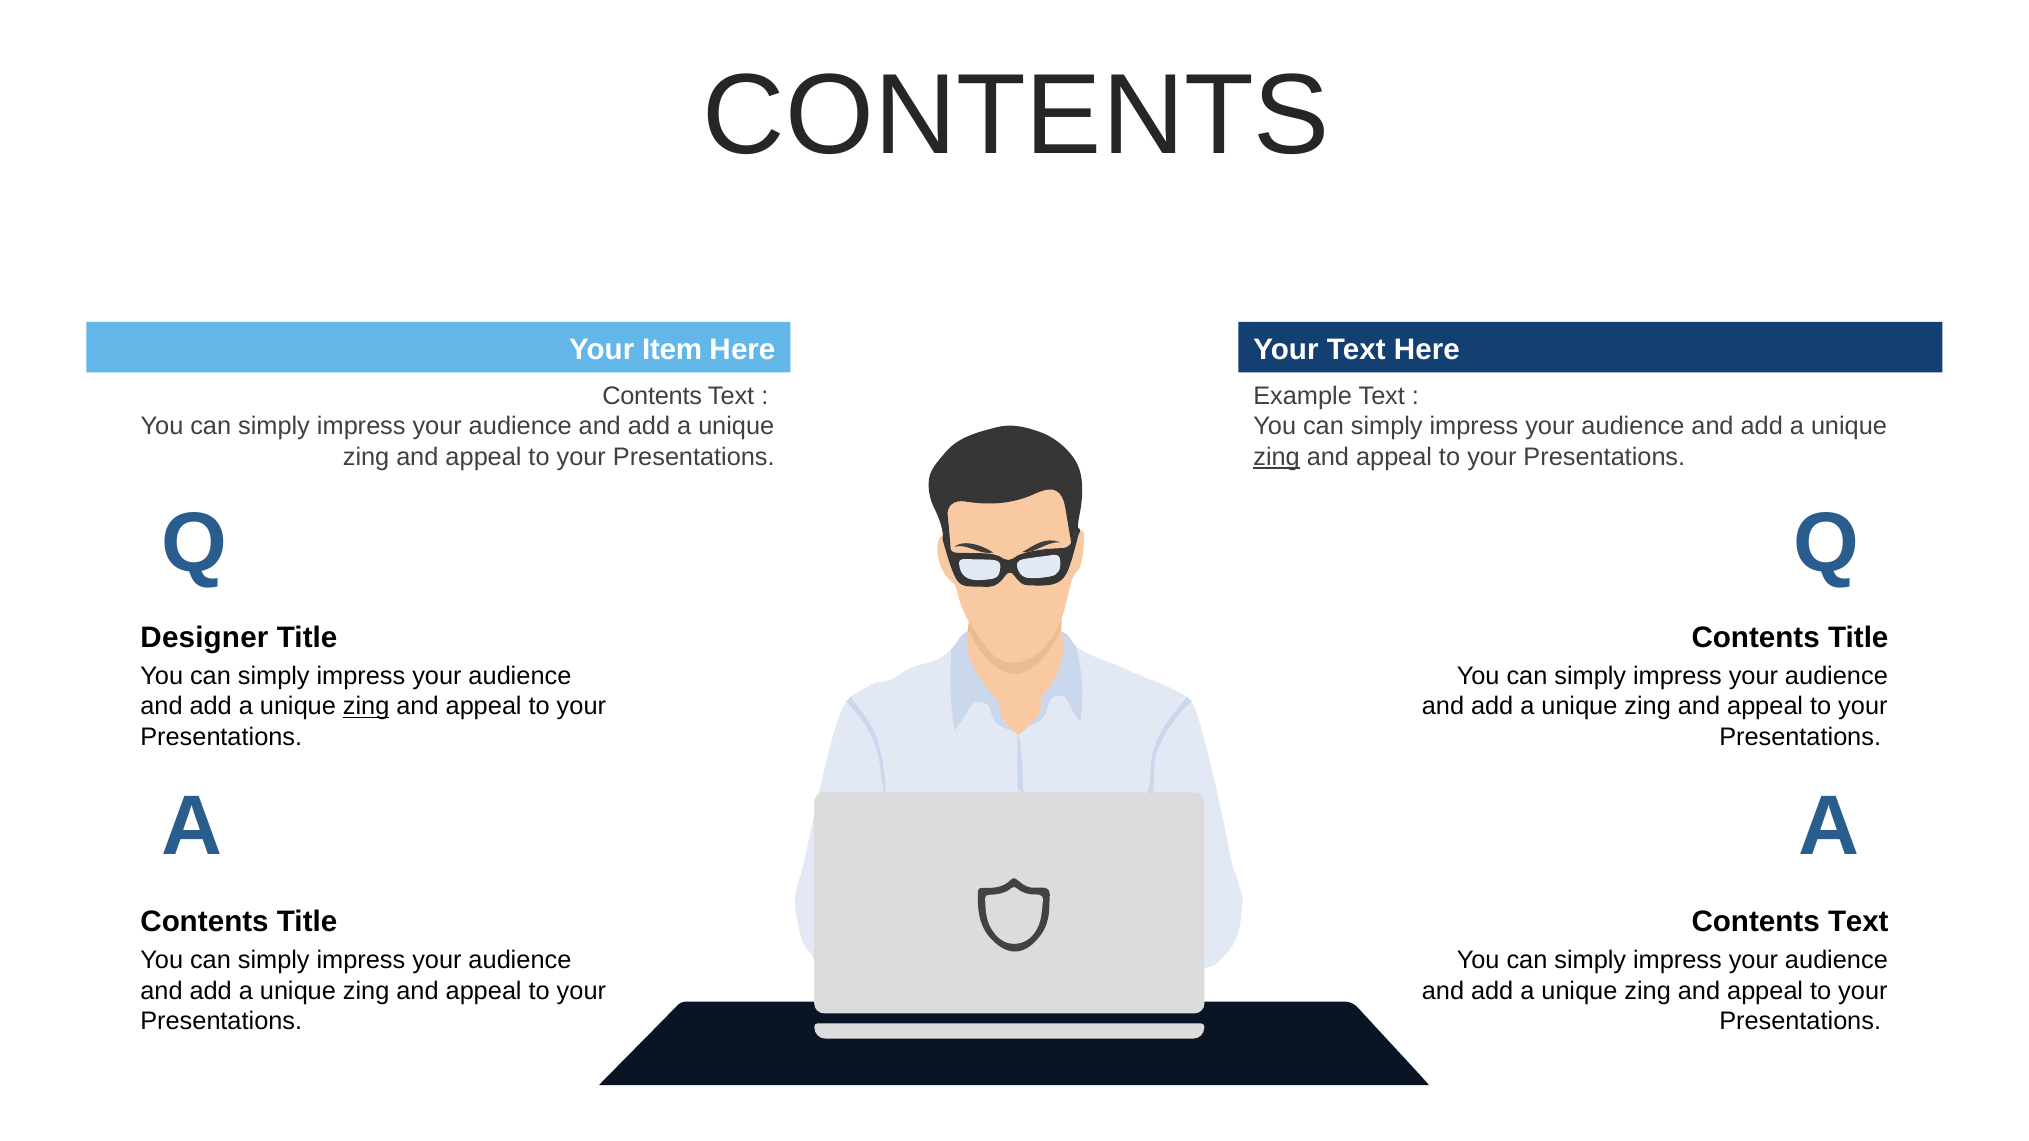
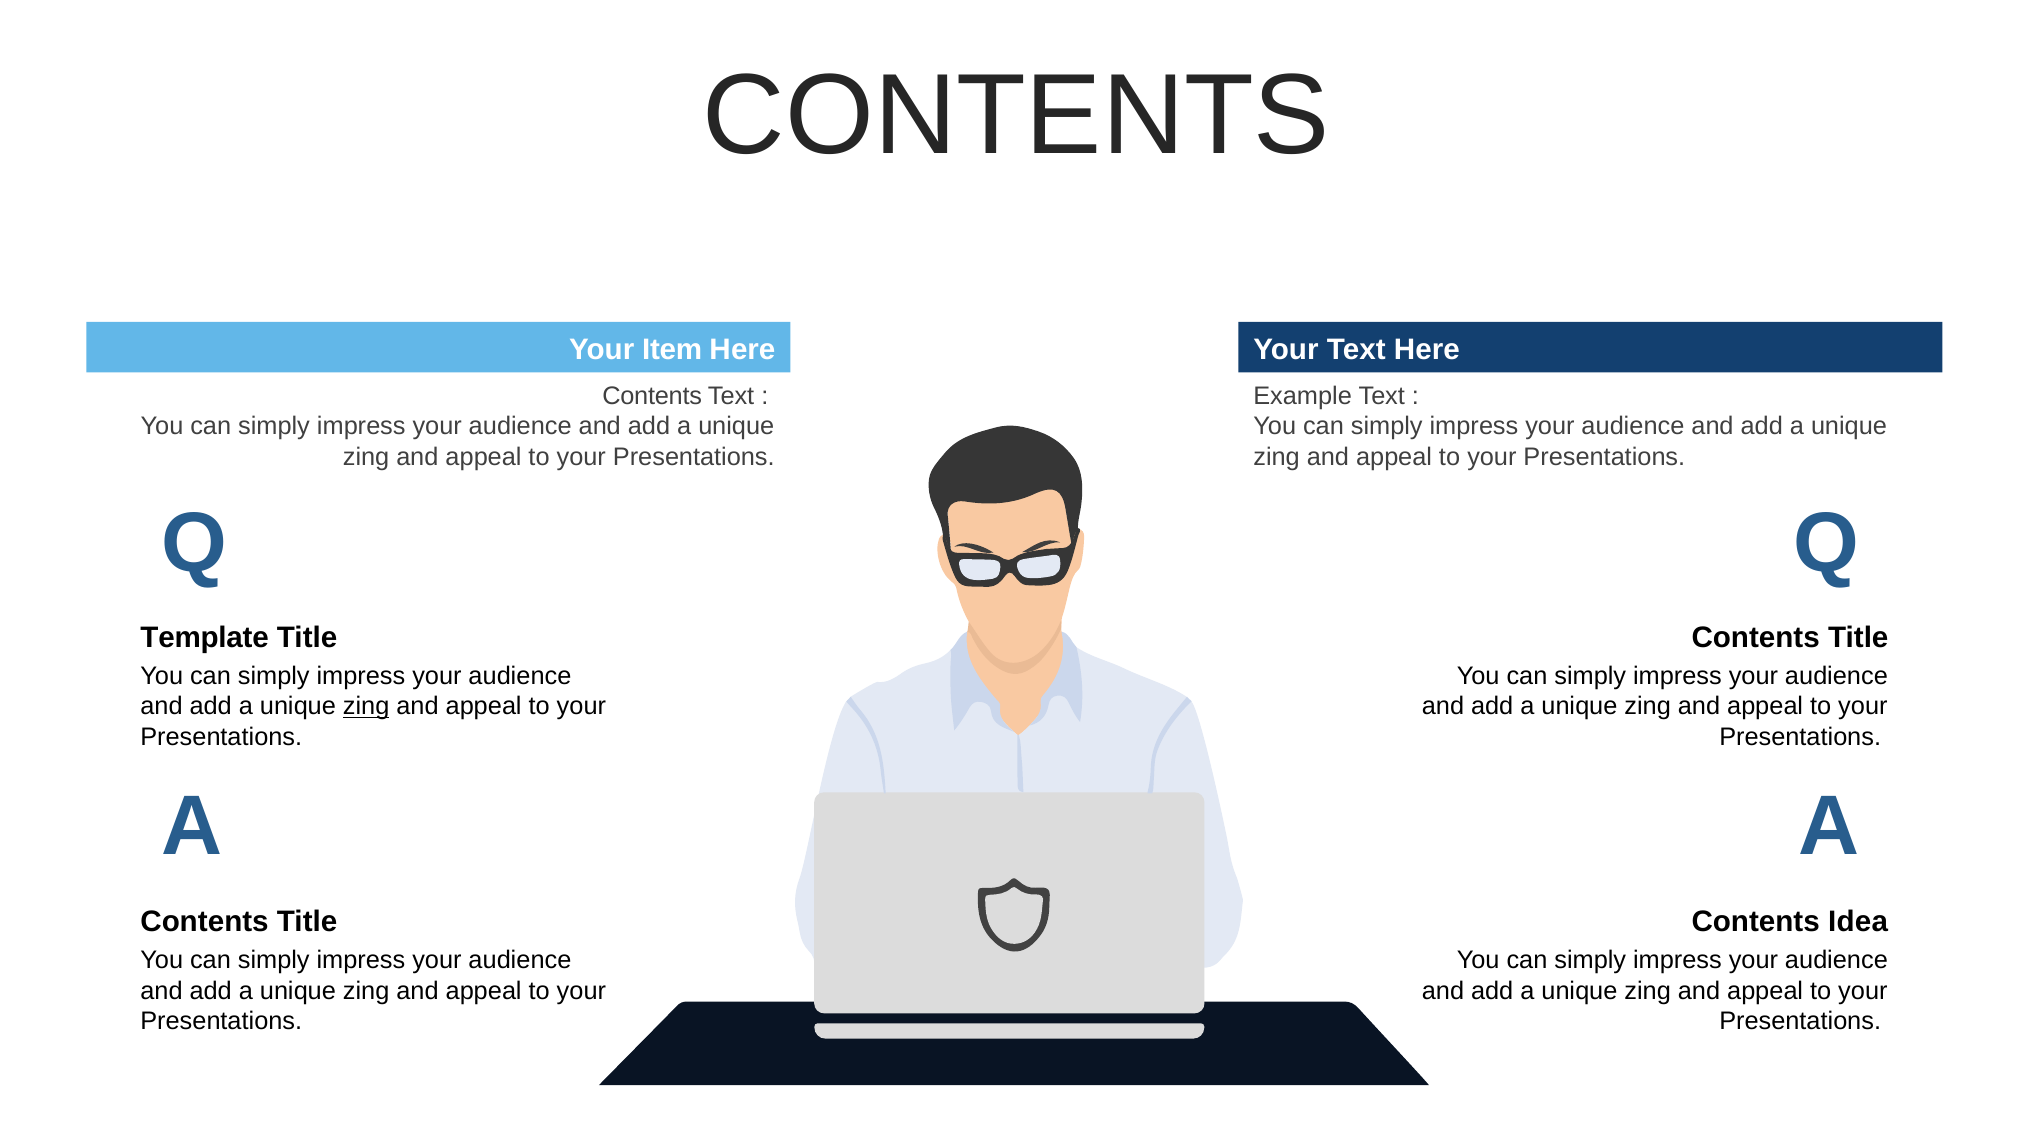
zing at (1277, 457) underline: present -> none
Designer: Designer -> Template
Text at (1858, 922): Text -> Idea
